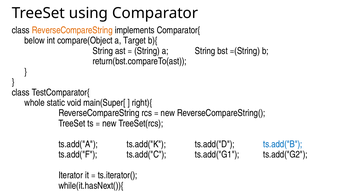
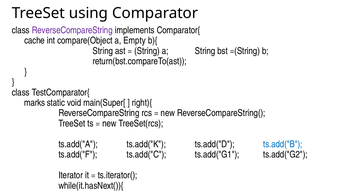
ReverseCompareString at (72, 30) colour: orange -> purple
below: below -> cache
Target: Target -> Empty
whole: whole -> marks
